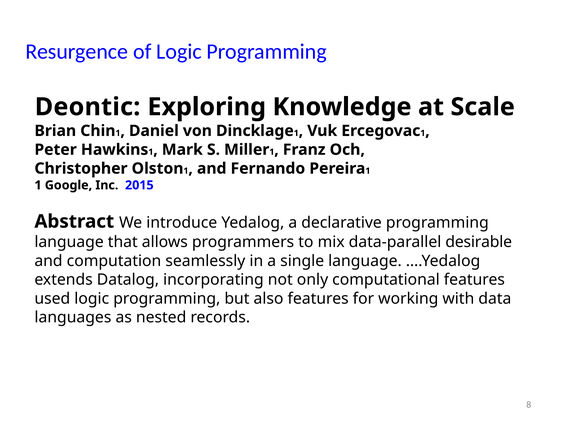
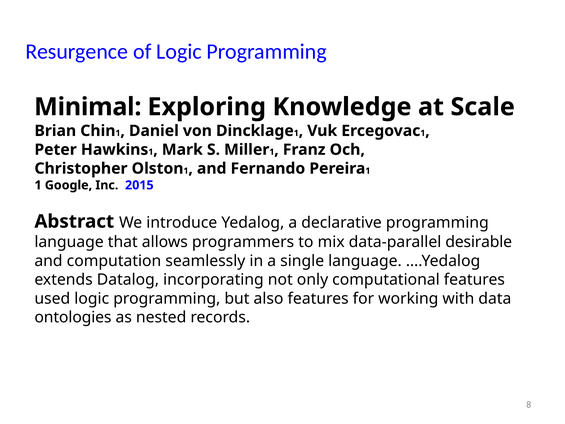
Deontic: Deontic -> Minimal
languages: languages -> ontologies
